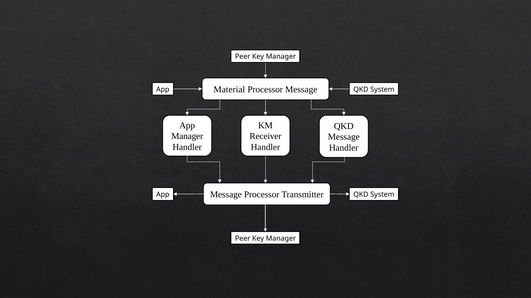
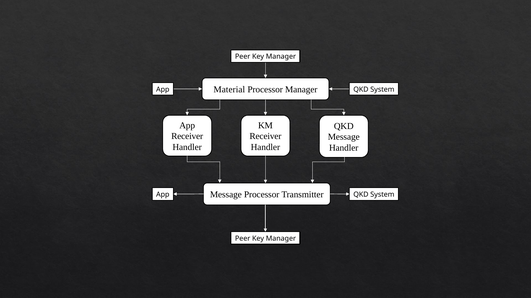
Processor Message: Message -> Manager
Manager at (187, 137): Manager -> Receiver
